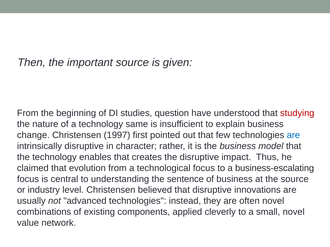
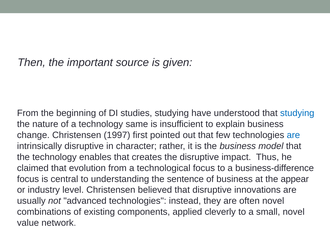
studies question: question -> studying
studying at (297, 113) colour: red -> blue
business-escalating: business-escalating -> business-difference
source at (295, 179): source -> appear
